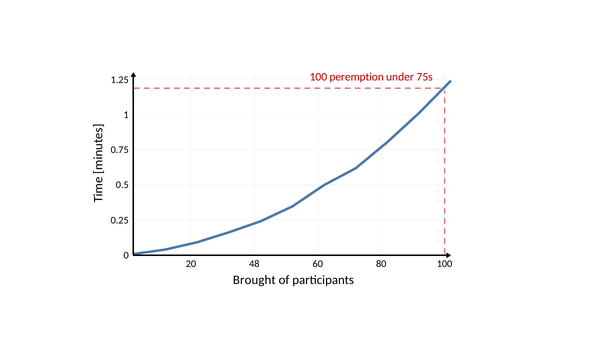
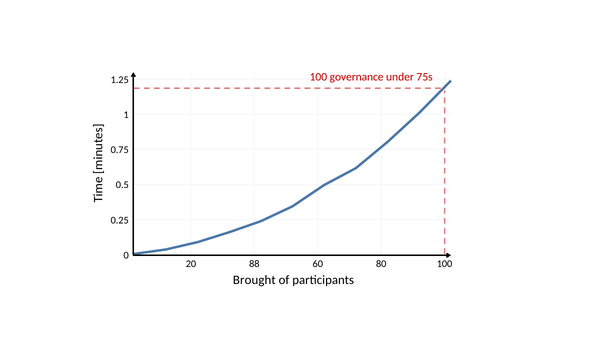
peremption: peremption -> governance
48: 48 -> 88
